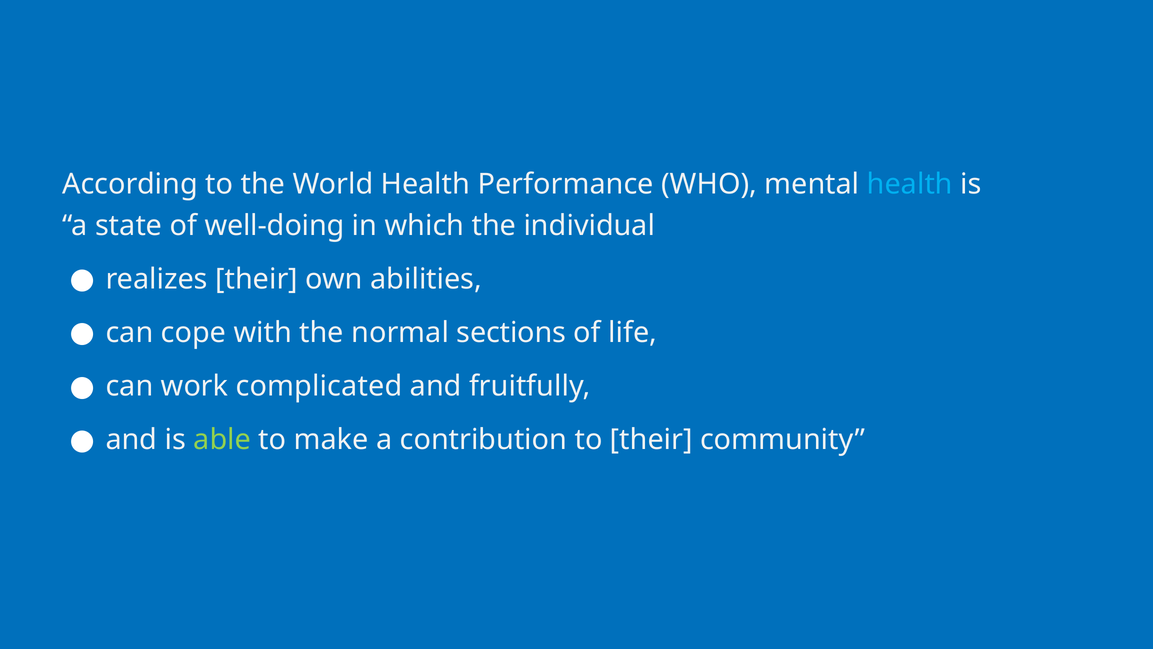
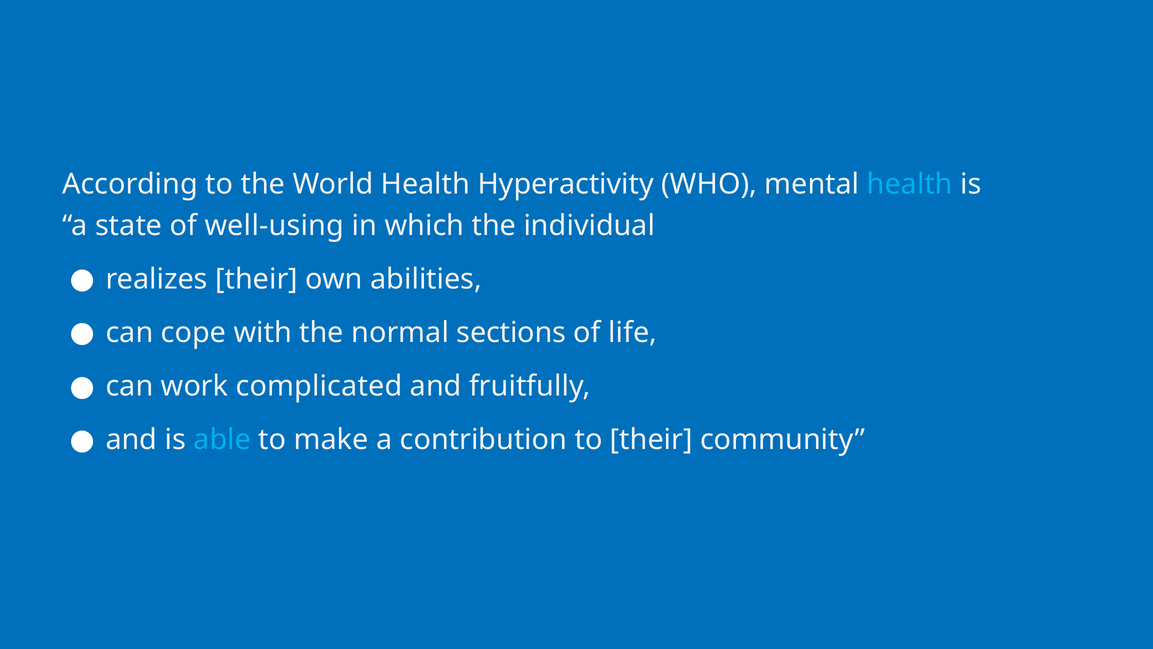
Performance: Performance -> Hyperactivity
well-doing: well-doing -> well-using
able colour: light green -> light blue
